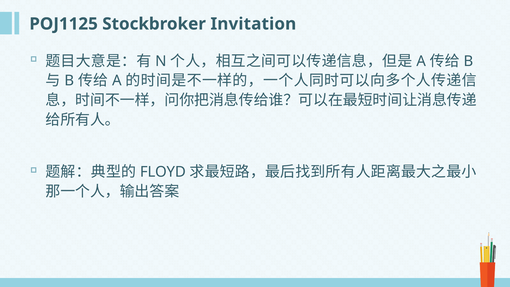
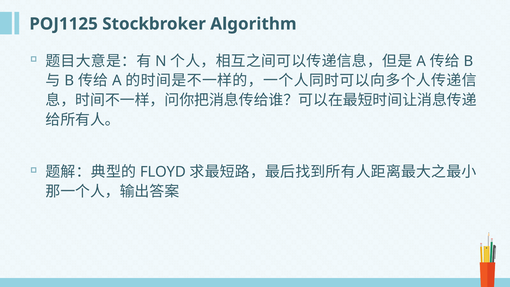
Invitation: Invitation -> Algorithm
